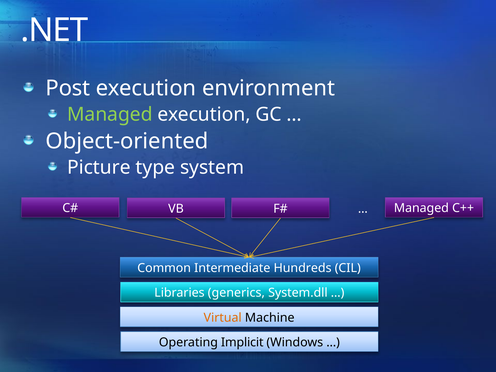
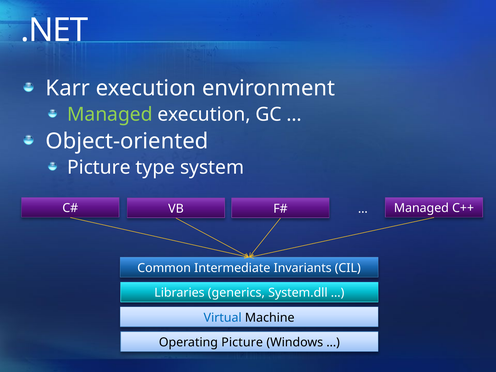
Post: Post -> Karr
Hundreds: Hundreds -> Invariants
Virtual colour: orange -> blue
Operating Implicit: Implicit -> Picture
